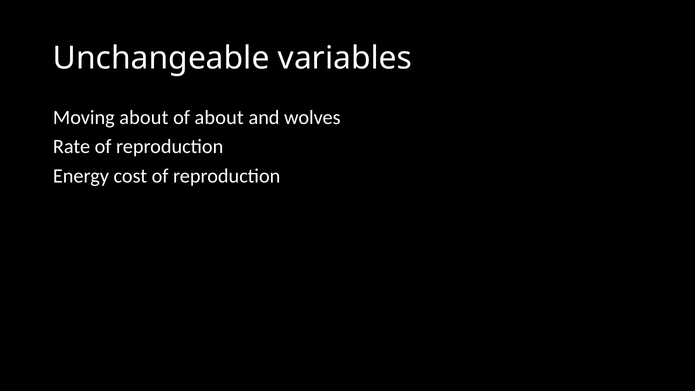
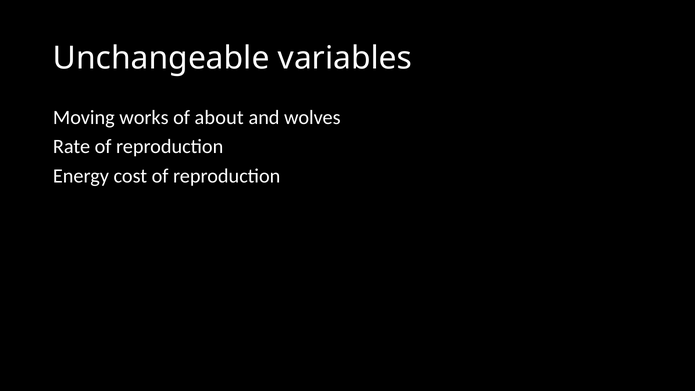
Moving about: about -> works
